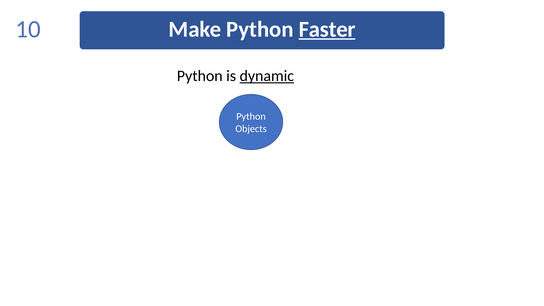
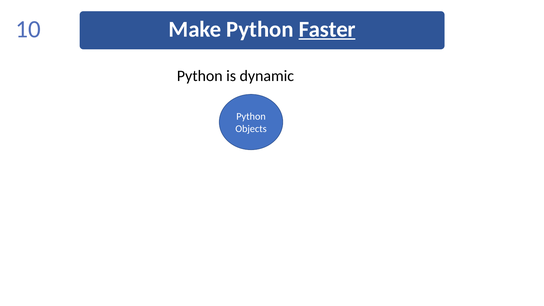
dynamic underline: present -> none
